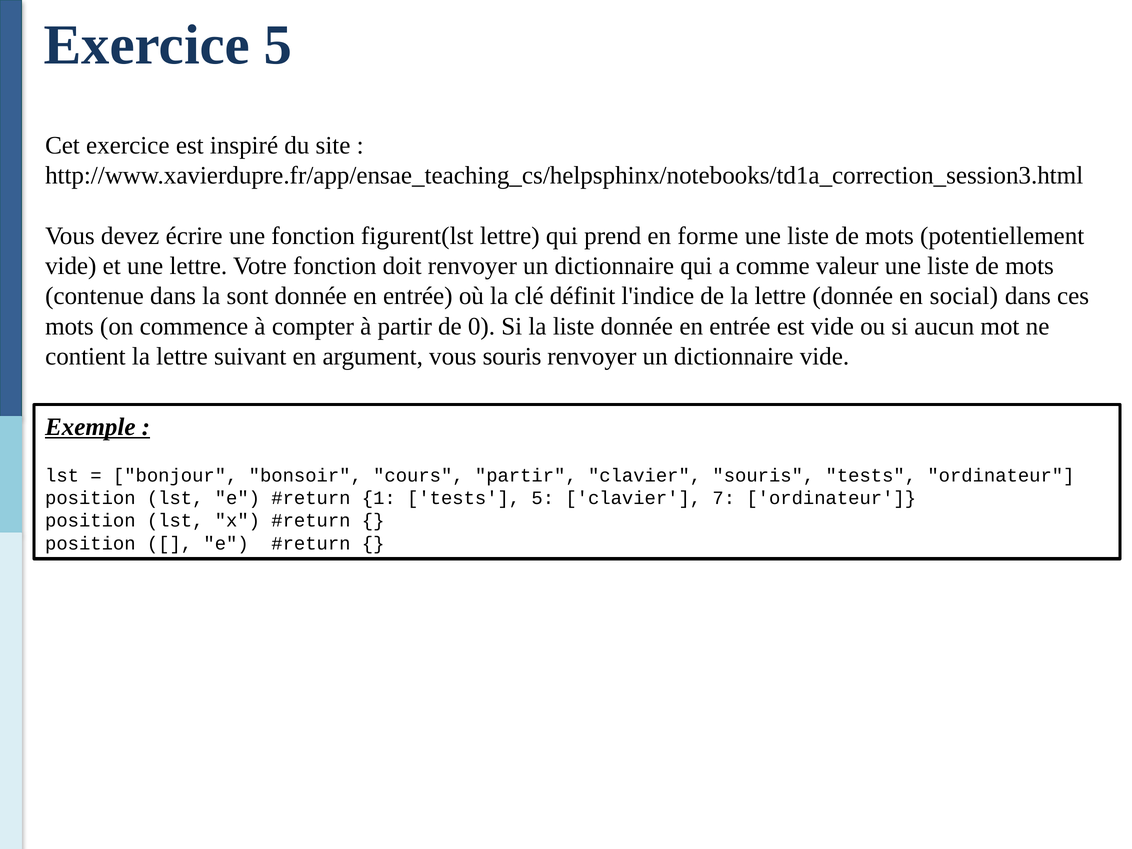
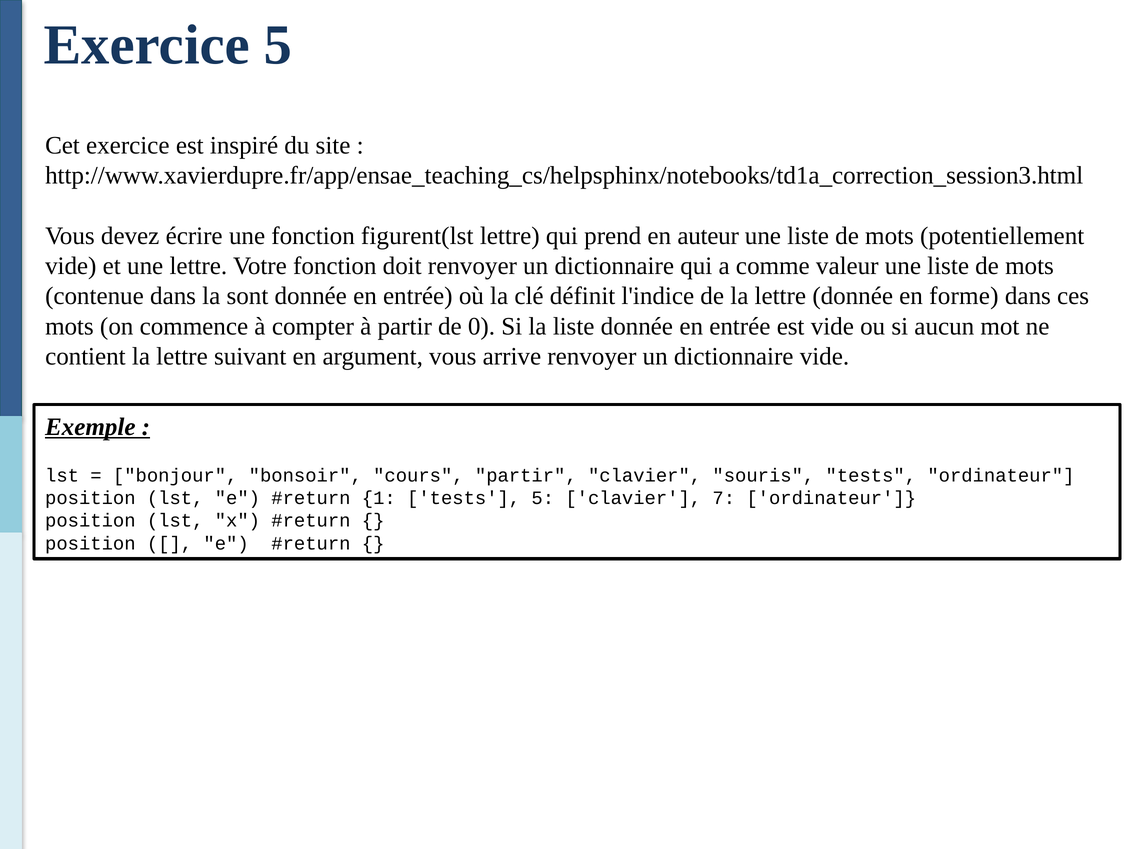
forme: forme -> auteur
social: social -> forme
vous souris: souris -> arrive
